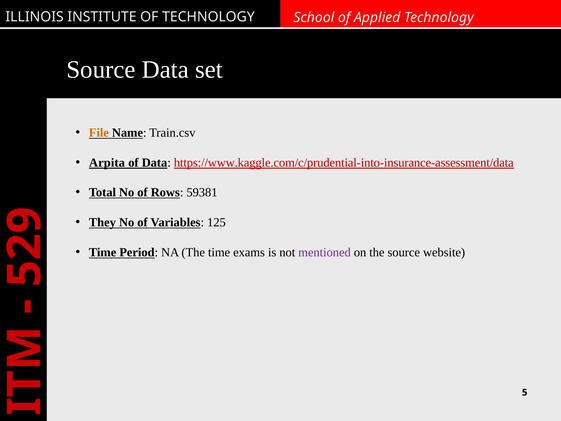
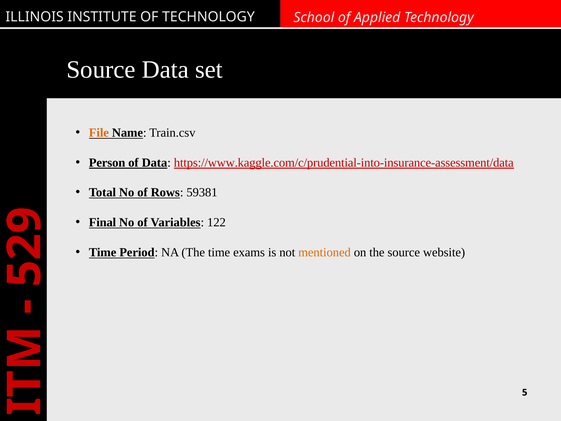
Arpita: Arpita -> Person
They: They -> Final
125: 125 -> 122
mentioned colour: purple -> orange
